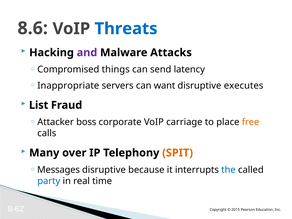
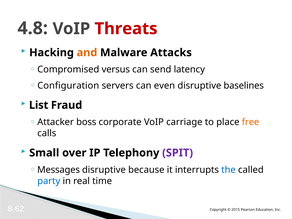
8.6: 8.6 -> 4.8
Threats colour: blue -> red
and colour: purple -> orange
things: things -> versus
Inappropriate: Inappropriate -> Configuration
want: want -> even
executes: executes -> baselines
Many: Many -> Small
SPIT colour: orange -> purple
